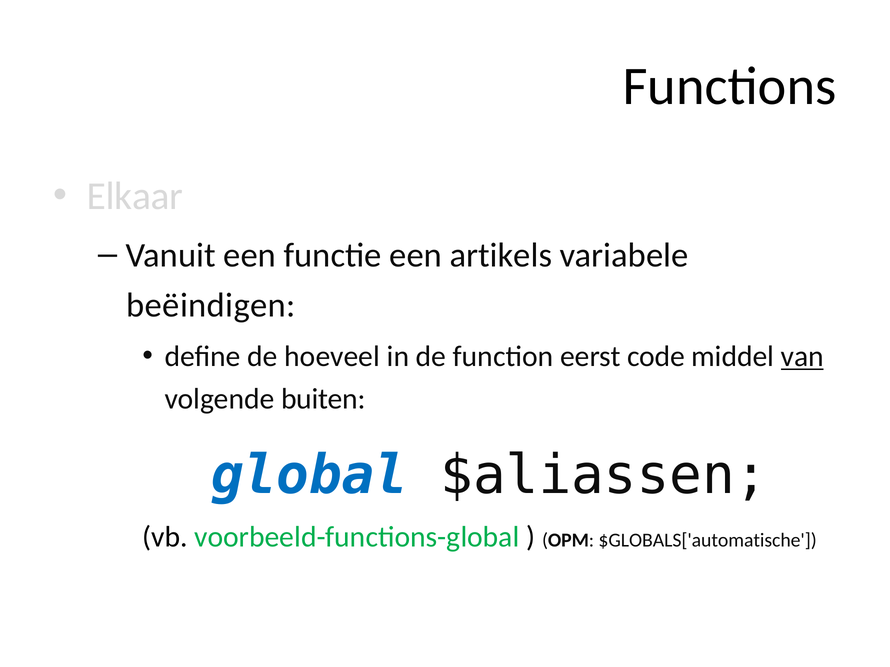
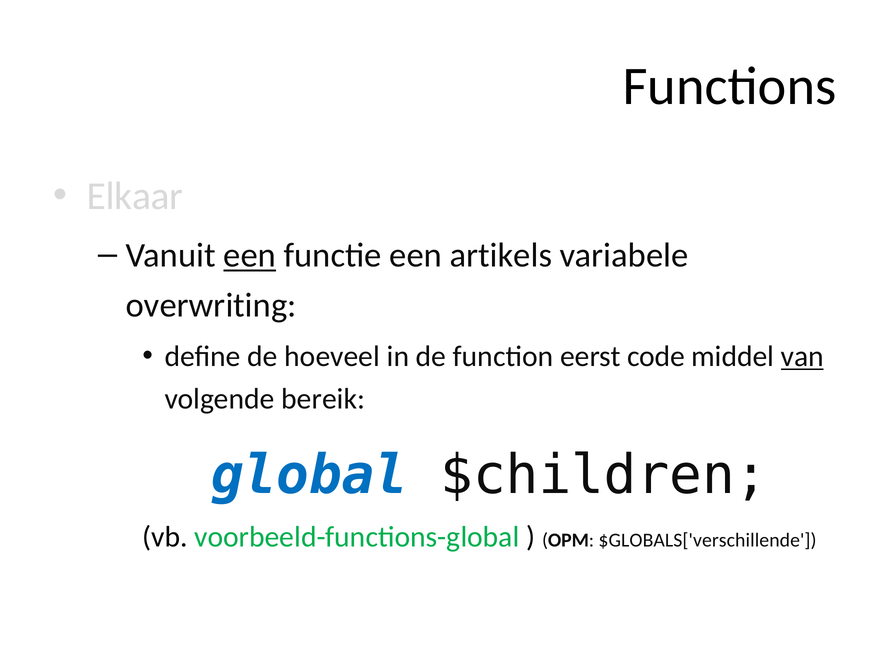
een at (250, 256) underline: none -> present
beëindigen: beëindigen -> overwriting
buiten: buiten -> bereik
$aliassen: $aliassen -> $children
$GLOBALS['automatische: $GLOBALS['automatische -> $GLOBALS['verschillende
